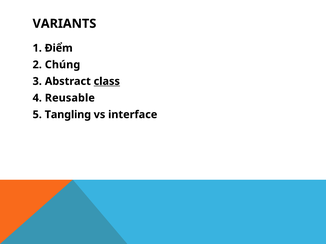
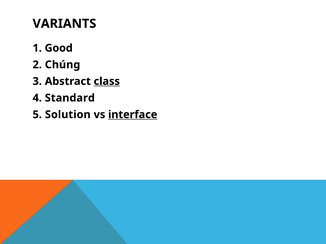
Điểm: Điểm -> Good
Reusable: Reusable -> Standard
Tangling: Tangling -> Solution
interface underline: none -> present
